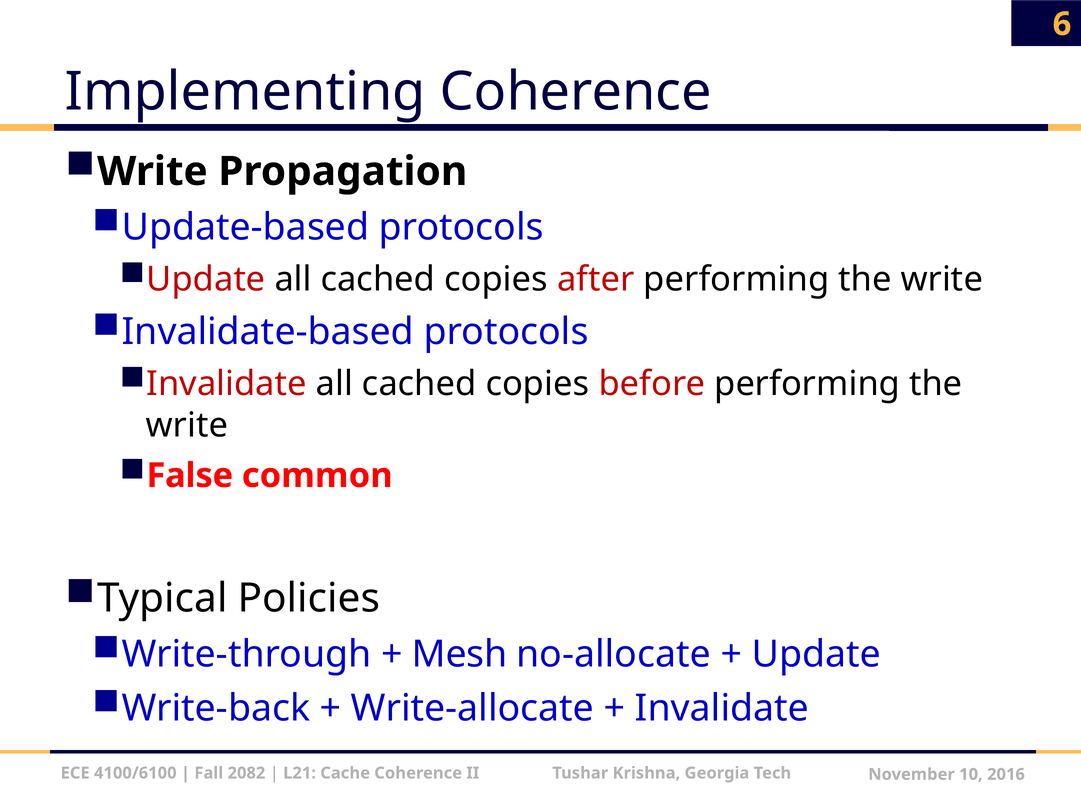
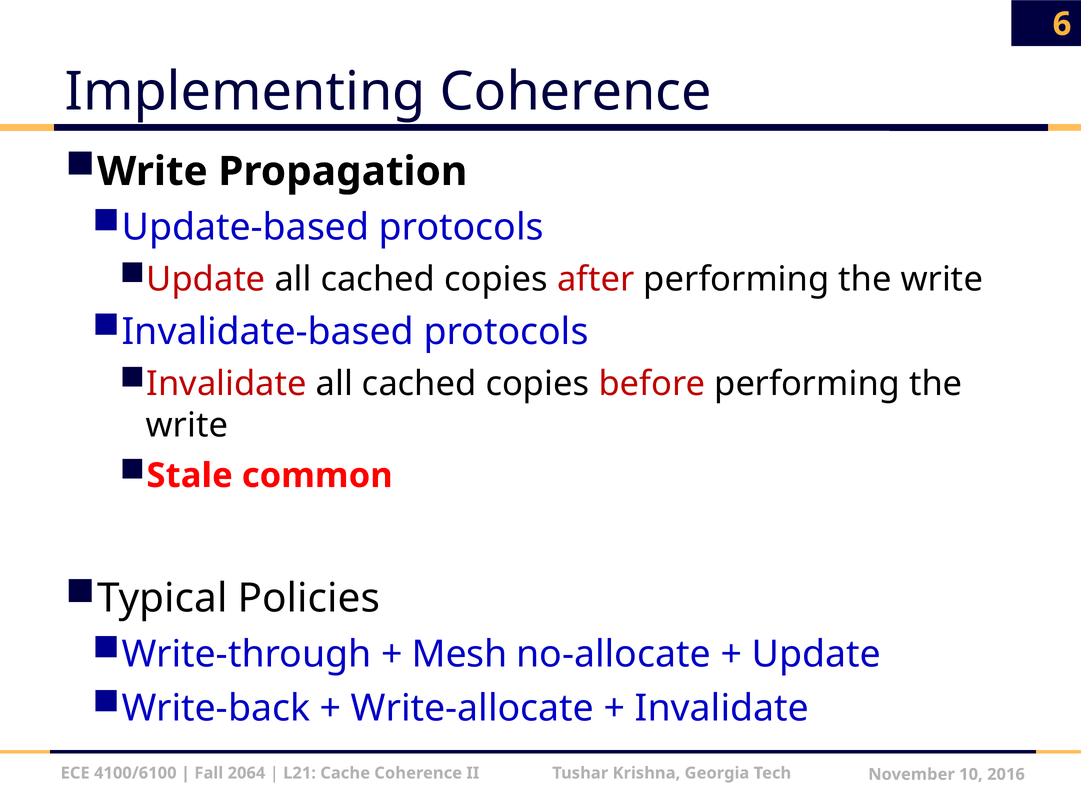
False: False -> Stale
2082: 2082 -> 2064
